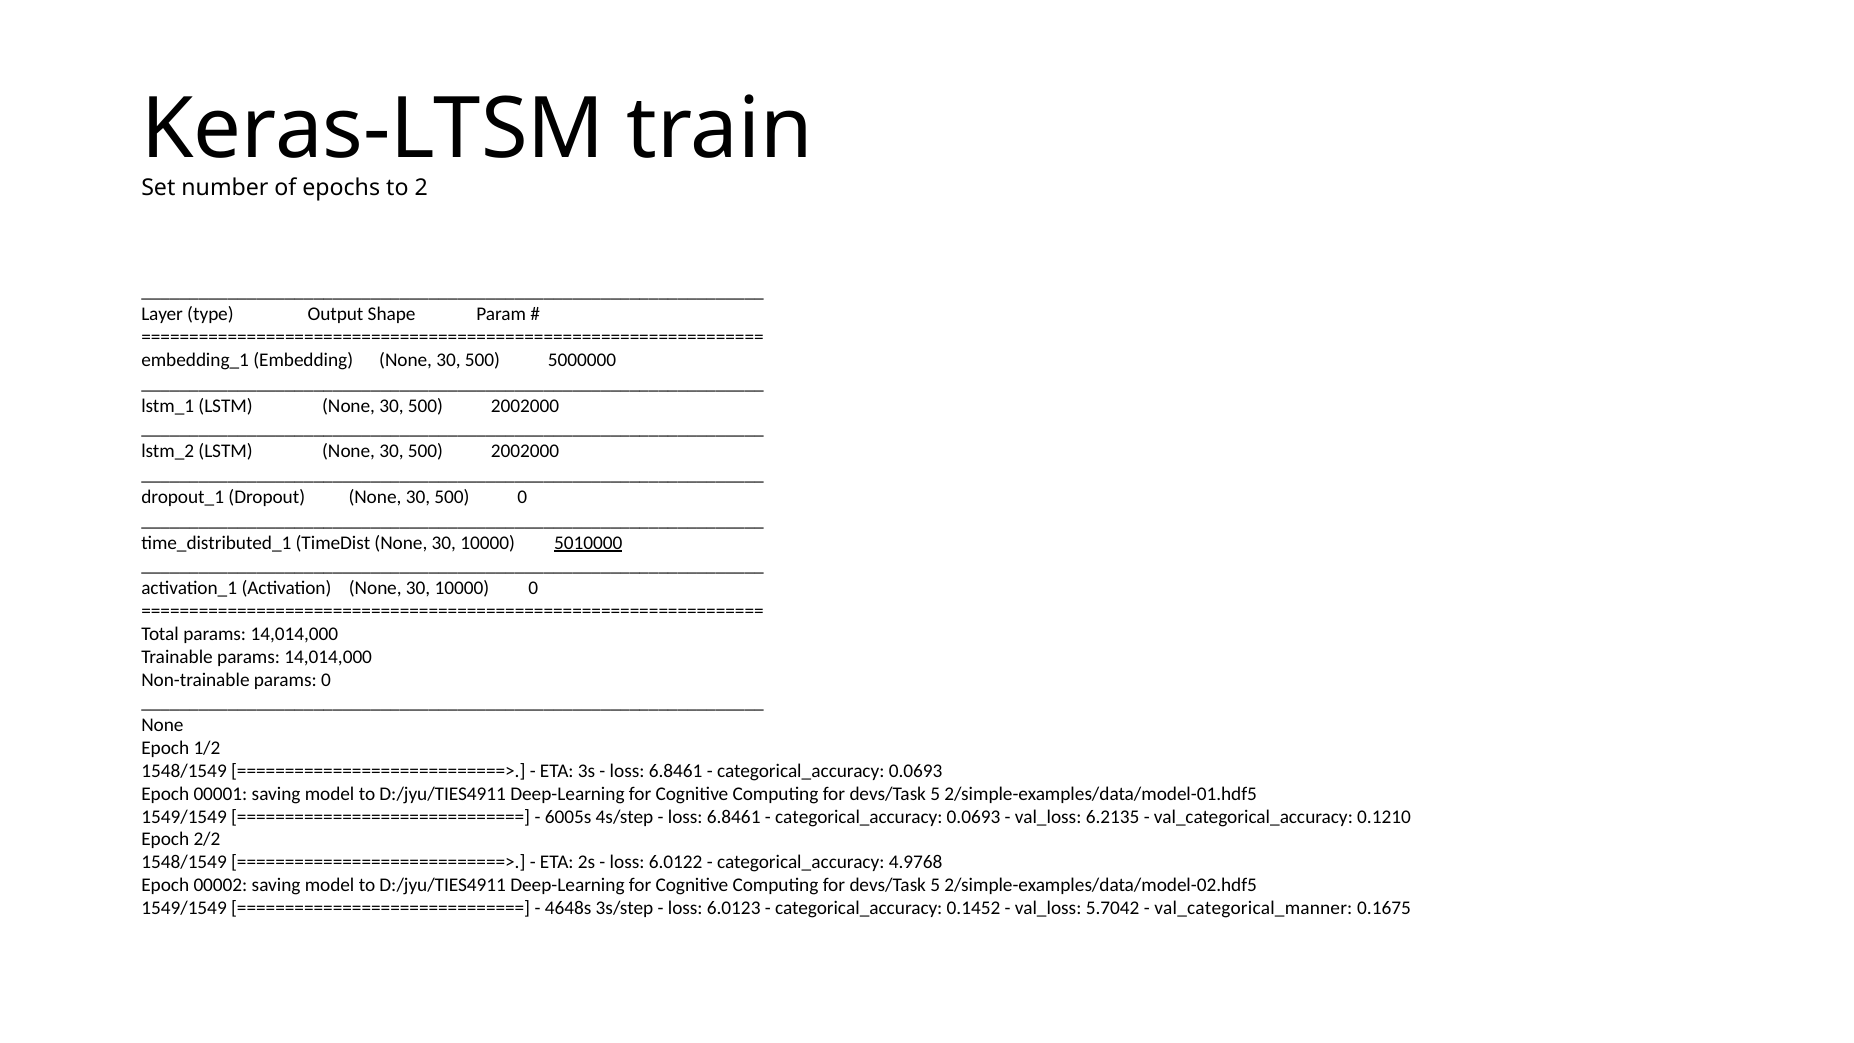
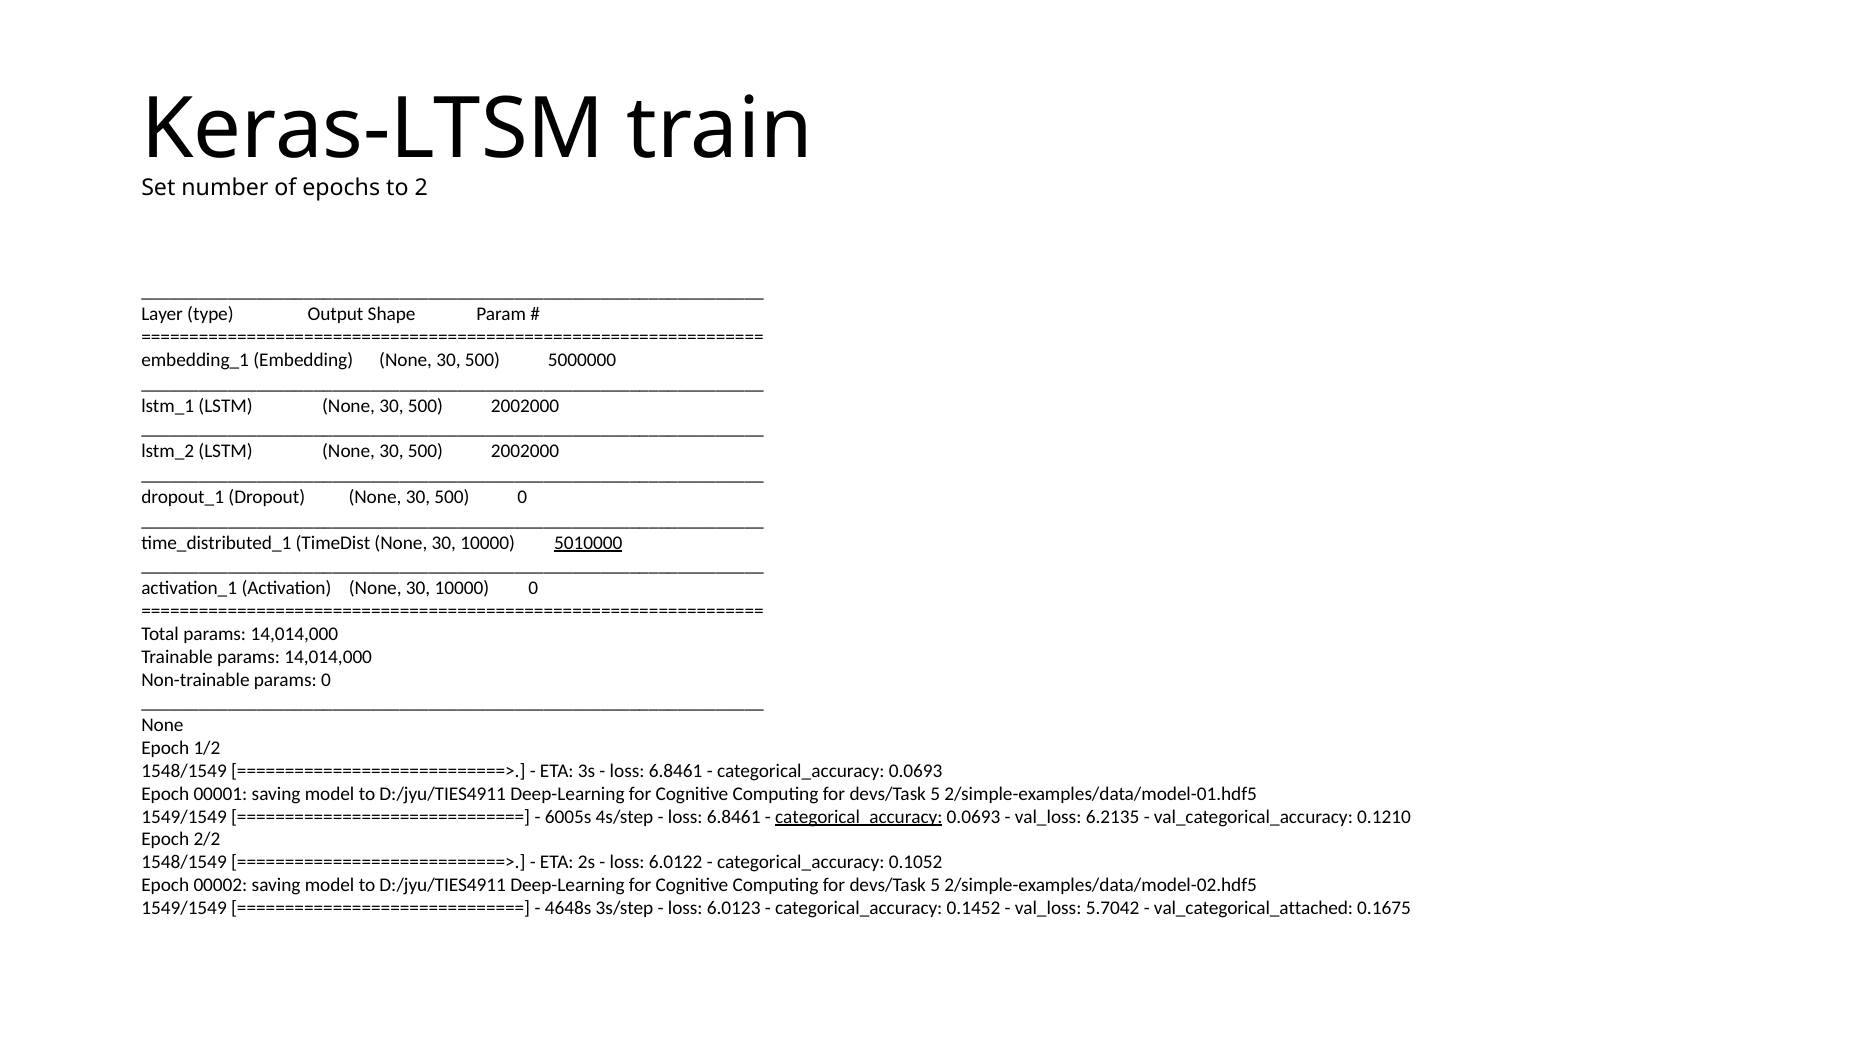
categorical_accuracy at (859, 817) underline: none -> present
4.9768: 4.9768 -> 0.1052
val_categorical_manner: val_categorical_manner -> val_categorical_attached
